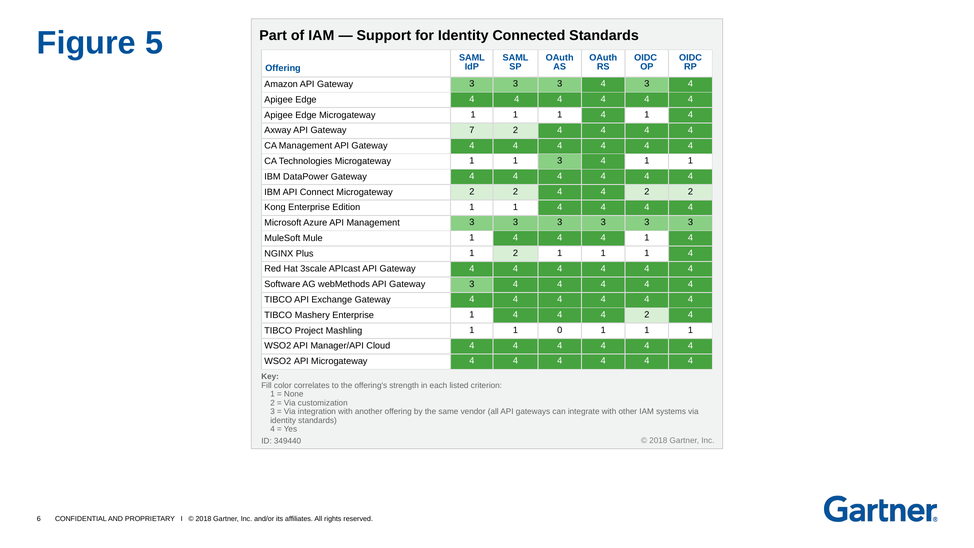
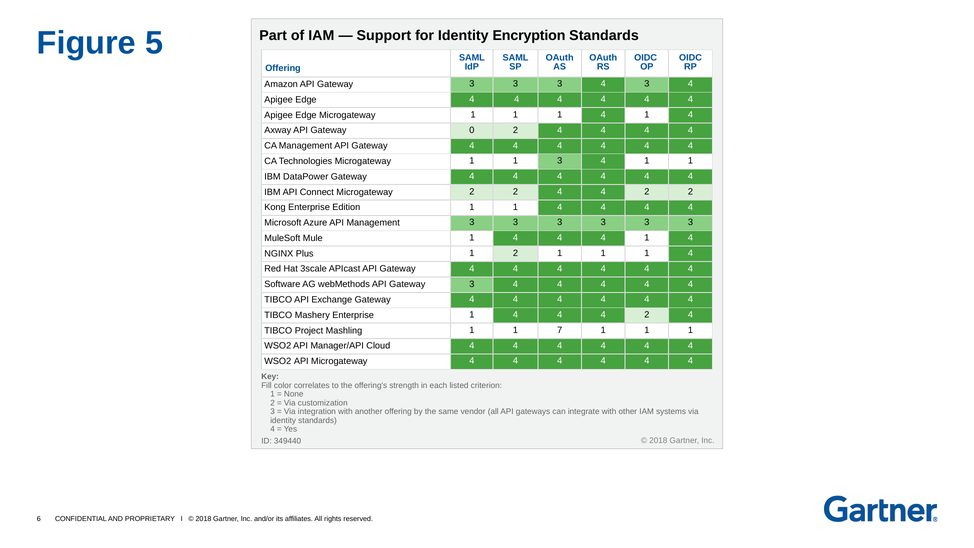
Connected: Connected -> Encryption
7: 7 -> 0
0: 0 -> 7
